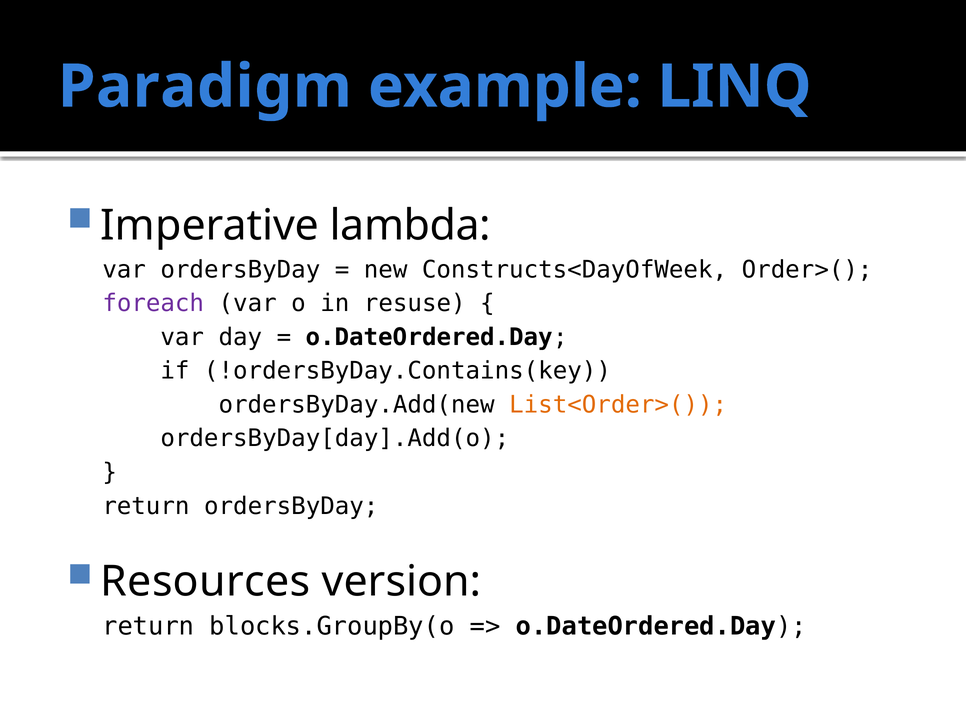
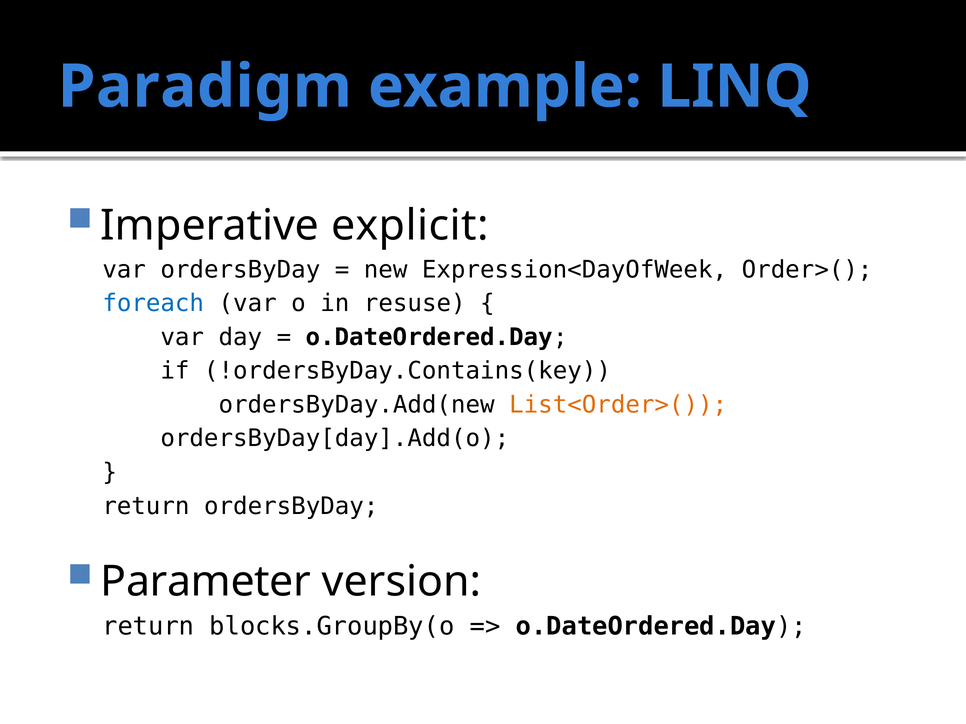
lambda: lambda -> explicit
Constructs<DayOfWeek: Constructs<DayOfWeek -> Expression<DayOfWeek
foreach colour: purple -> blue
Resources: Resources -> Parameter
